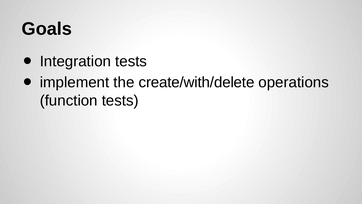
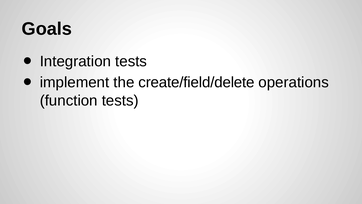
create/with/delete: create/with/delete -> create/field/delete
